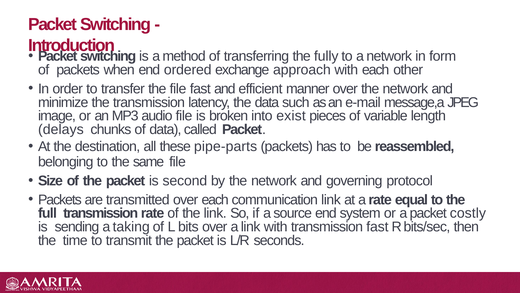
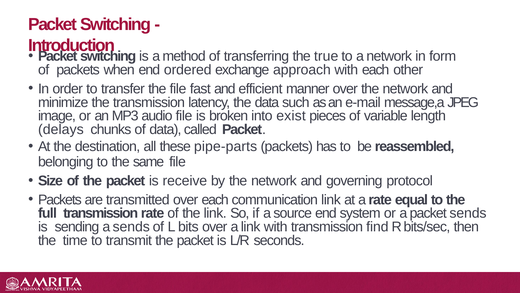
fully: fully -> true
second: second -> receive
packet costly: costly -> sends
a taking: taking -> sends
transmission fast: fast -> find
